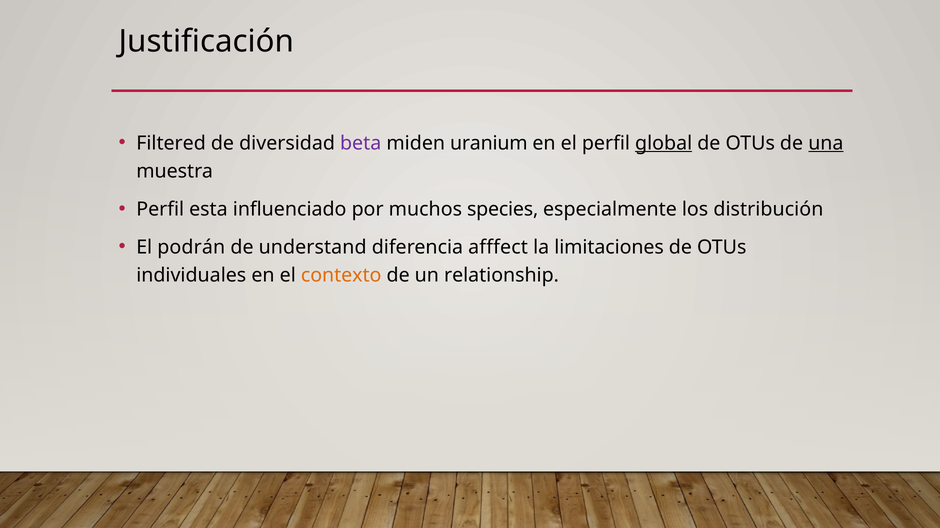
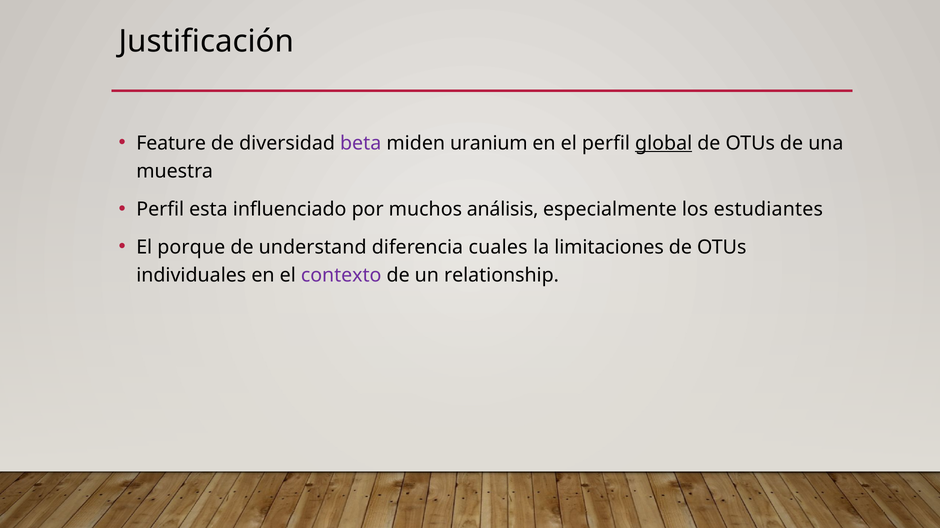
Filtered: Filtered -> Feature
una underline: present -> none
species: species -> análisis
distribución: distribución -> estudiantes
podrán: podrán -> porque
afffect: afffect -> cuales
contexto colour: orange -> purple
